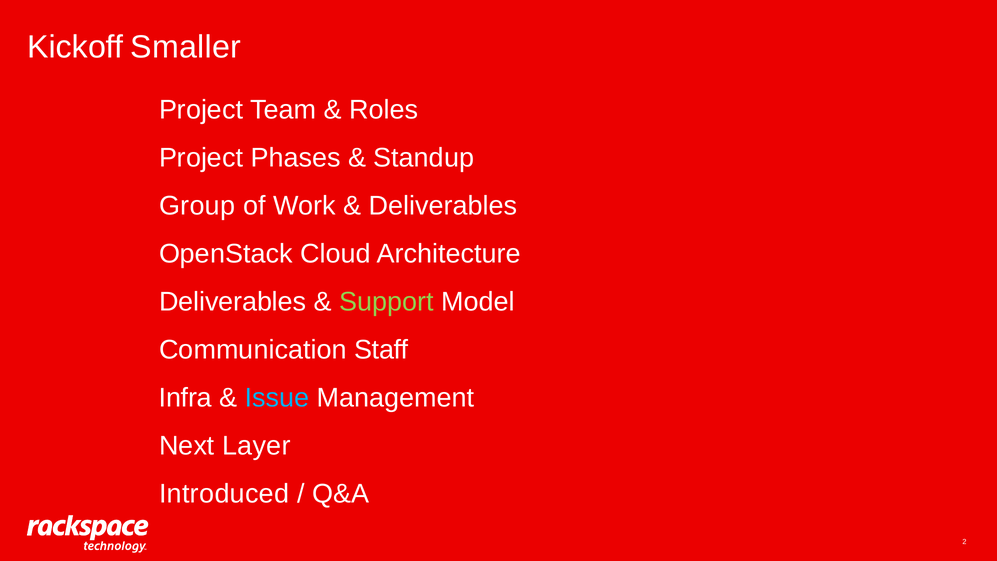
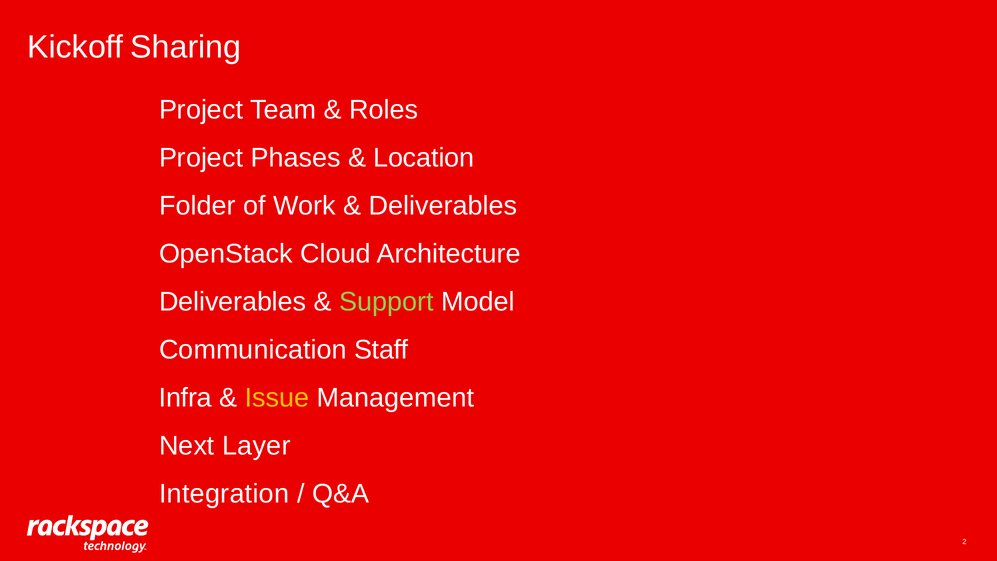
Smaller: Smaller -> Sharing
Standup: Standup -> Location
Group: Group -> Folder
Issue colour: light blue -> yellow
Introduced: Introduced -> Integration
